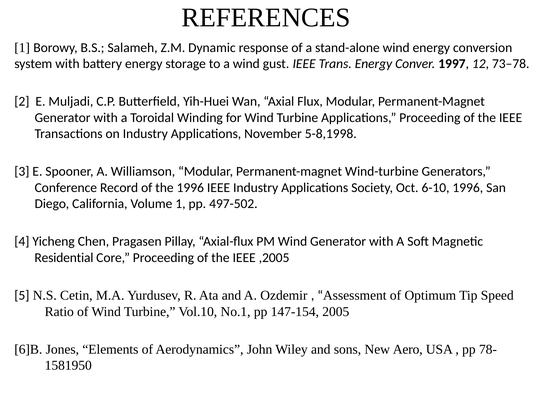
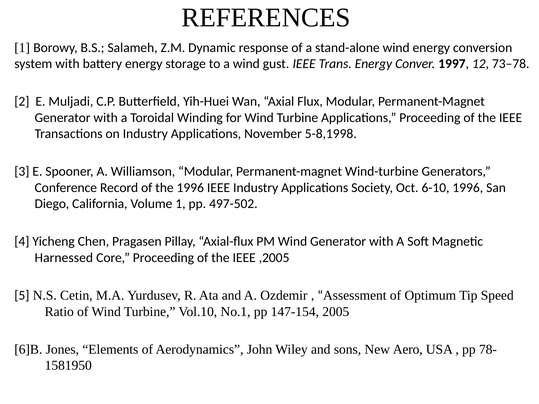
Residential: Residential -> Harnessed
